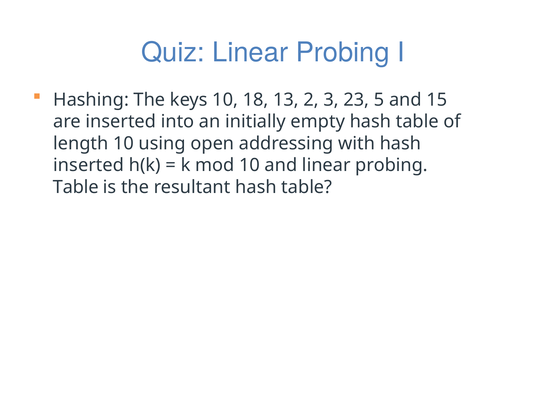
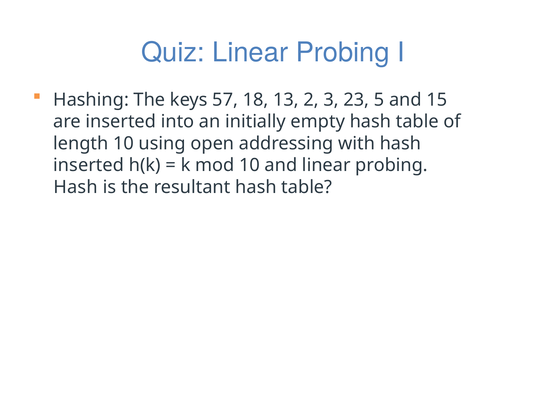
keys 10: 10 -> 57
Table at (76, 187): Table -> Hash
